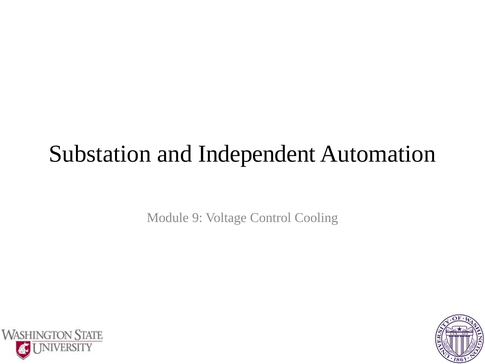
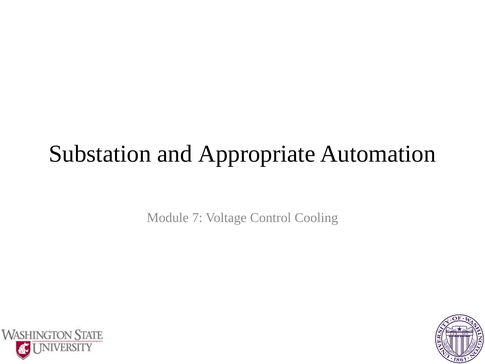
Independent: Independent -> Appropriate
9: 9 -> 7
